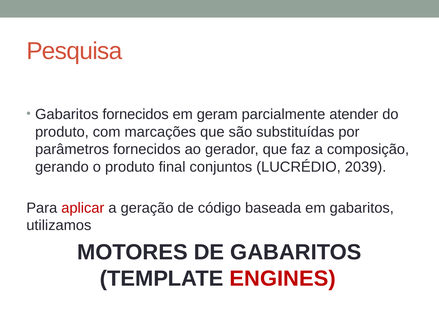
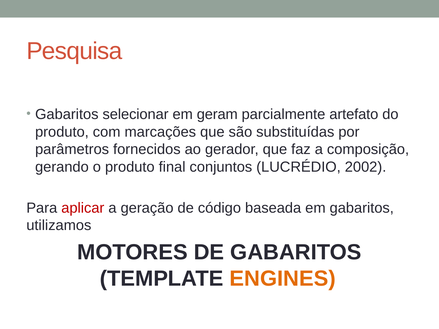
Gabaritos fornecidos: fornecidos -> selecionar
atender: atender -> artefato
2039: 2039 -> 2002
ENGINES colour: red -> orange
